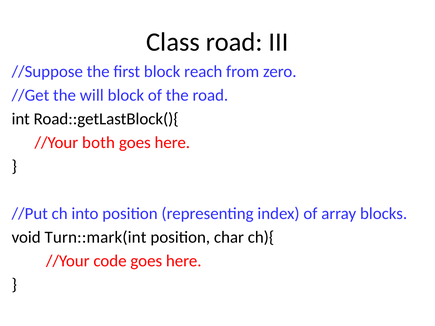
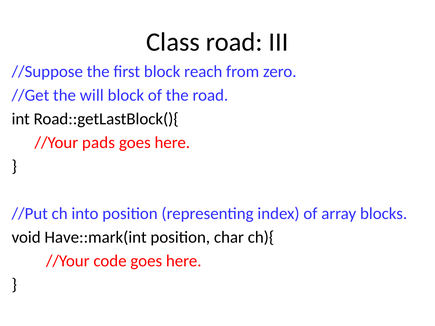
both: both -> pads
Turn::mark(int: Turn::mark(int -> Have::mark(int
